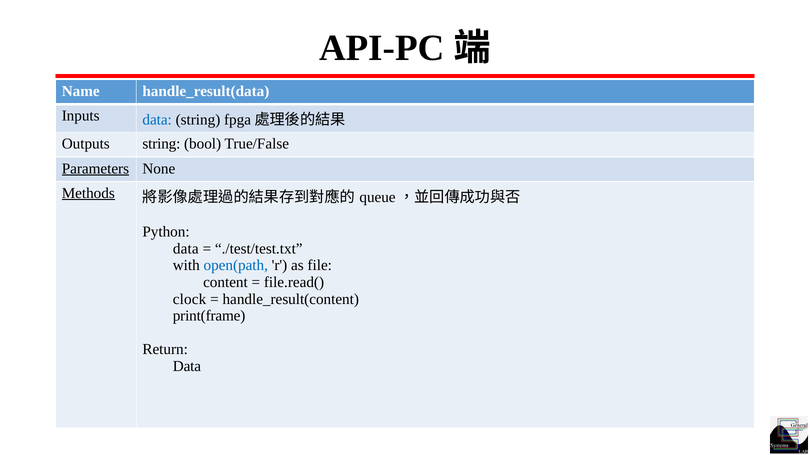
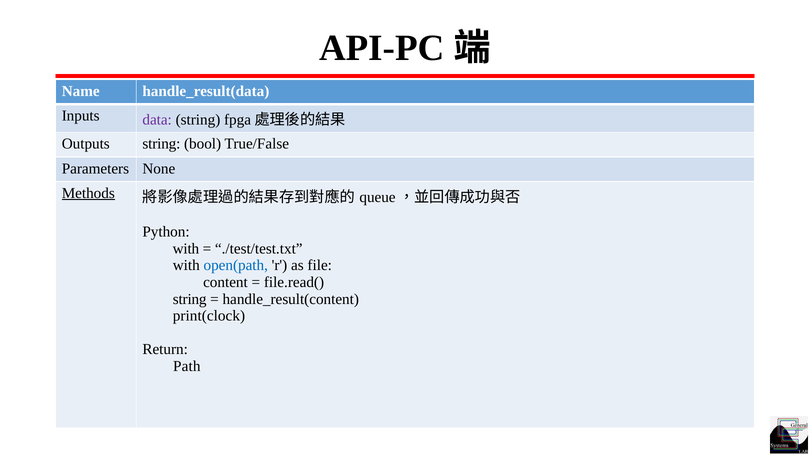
data at (157, 120) colour: blue -> purple
Parameters underline: present -> none
data at (186, 249): data -> with
clock at (190, 299): clock -> string
print(frame: print(frame -> print(clock
Data at (187, 367): Data -> Path
